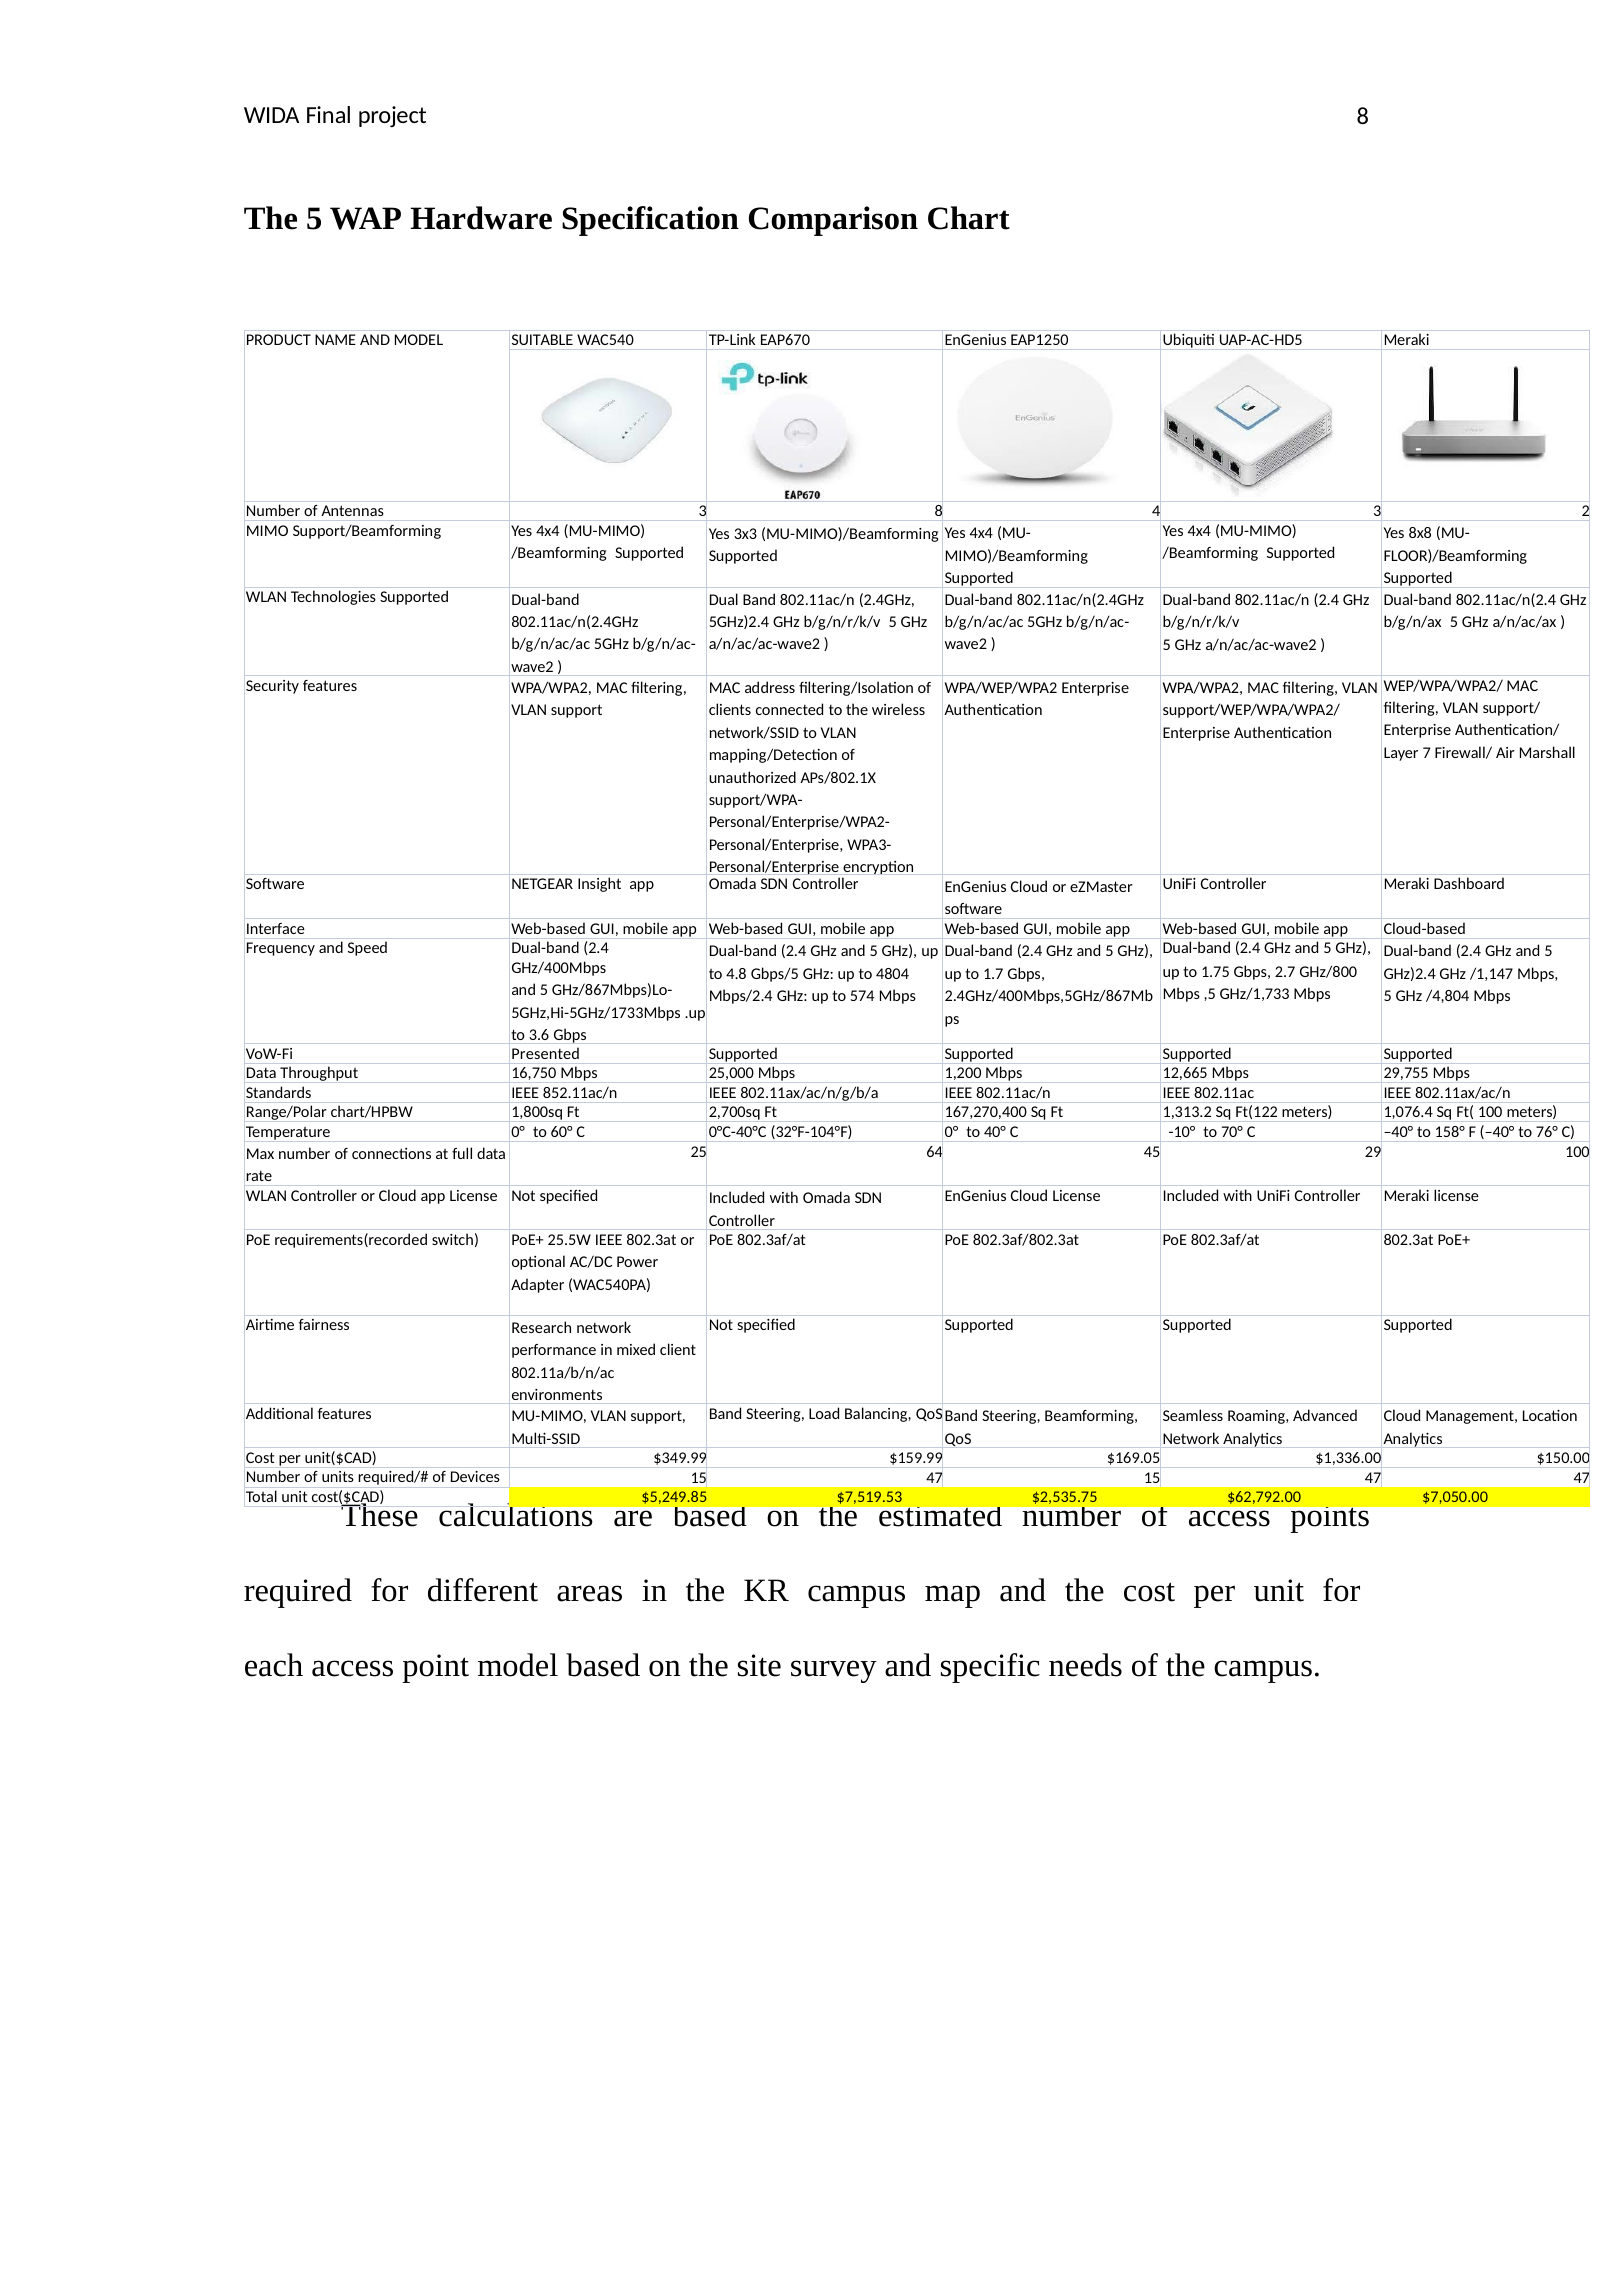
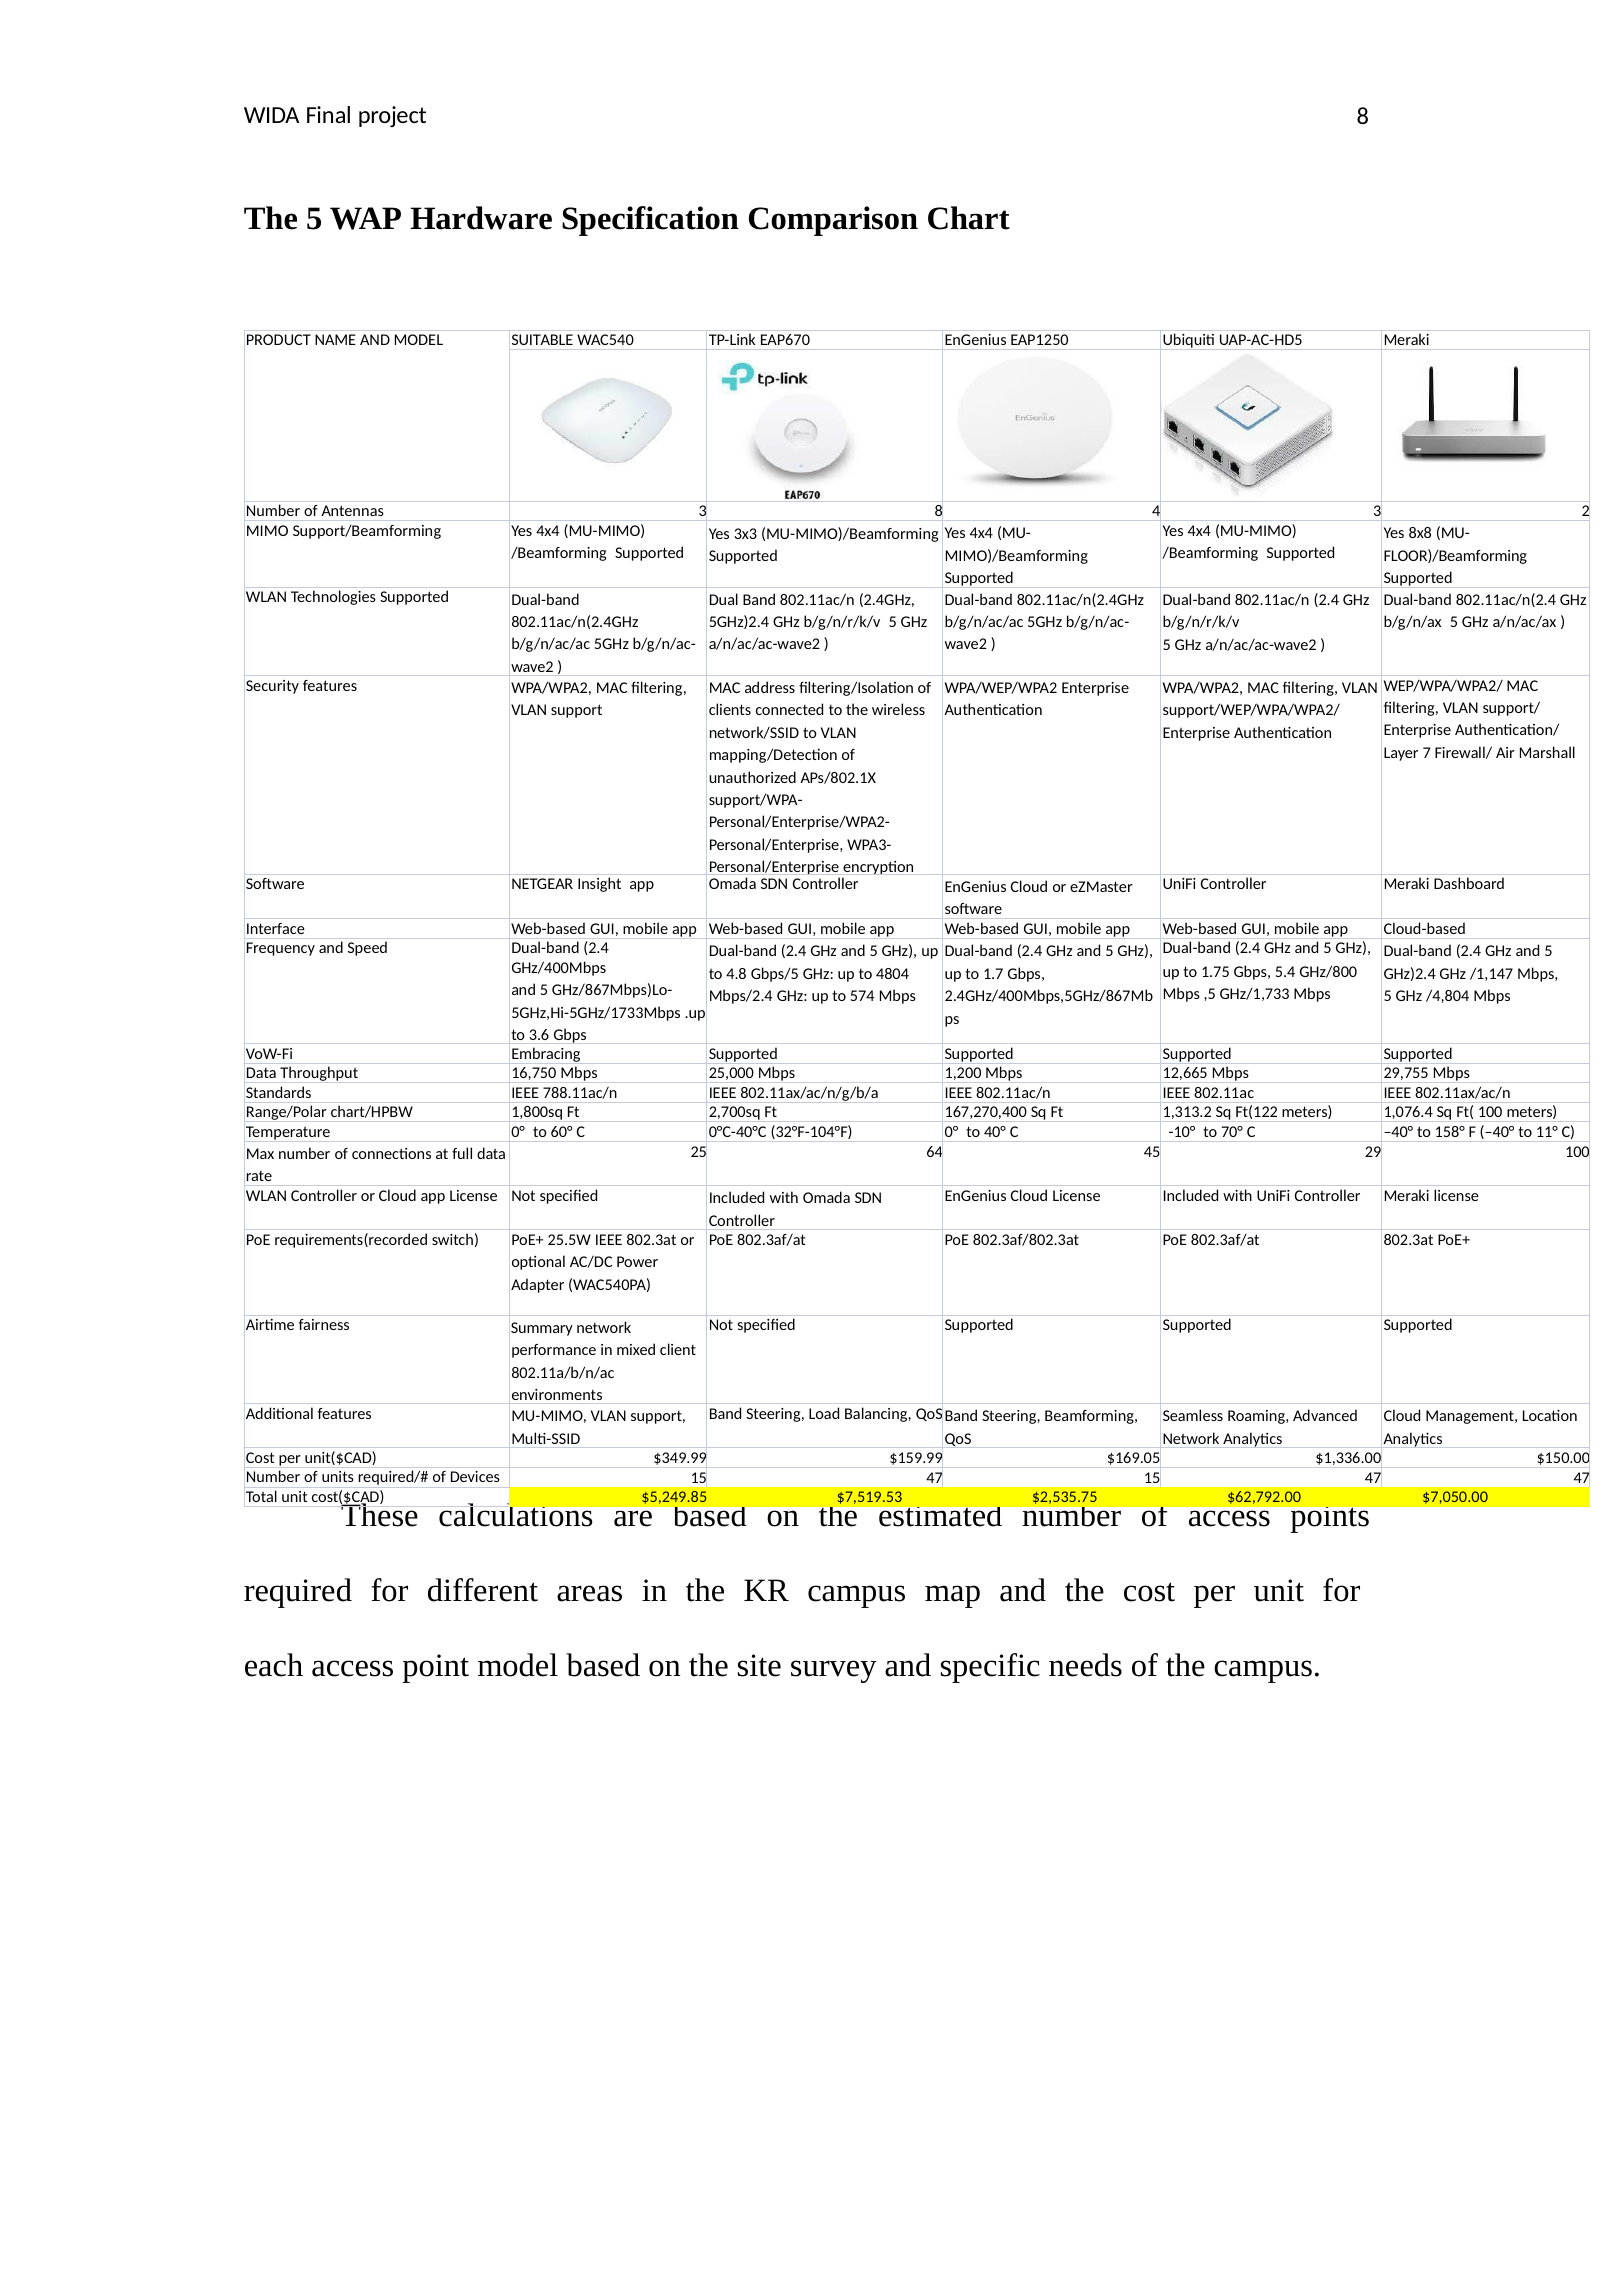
2.7: 2.7 -> 5.4
Presented: Presented -> Embracing
852.11ac/n: 852.11ac/n -> 788.11ac/n
76°: 76° -> 11°
Research: Research -> Summary
